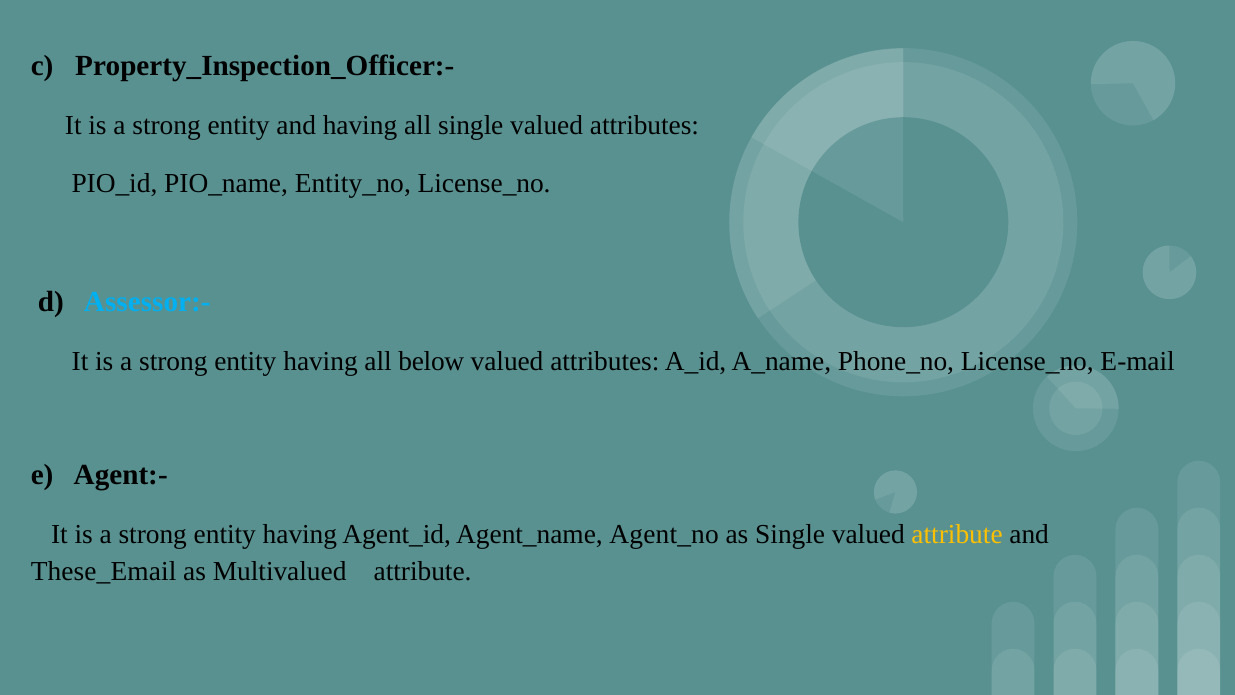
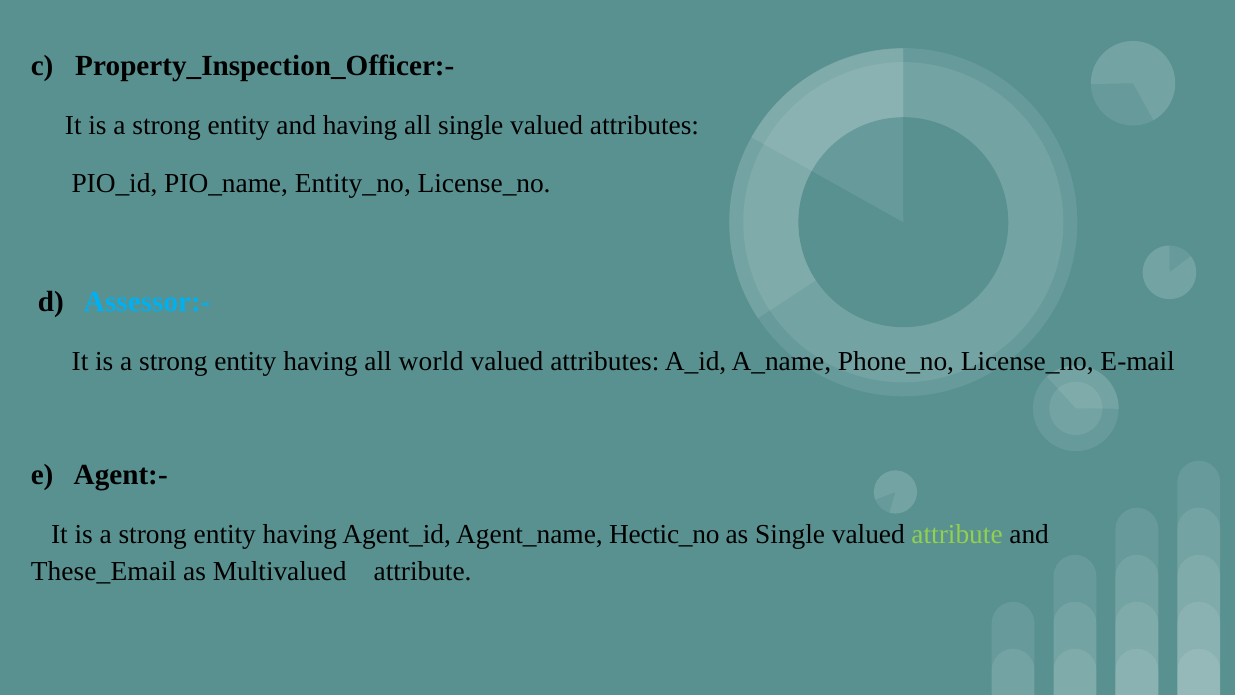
below: below -> world
Agent_no: Agent_no -> Hectic_no
attribute at (957, 534) colour: yellow -> light green
